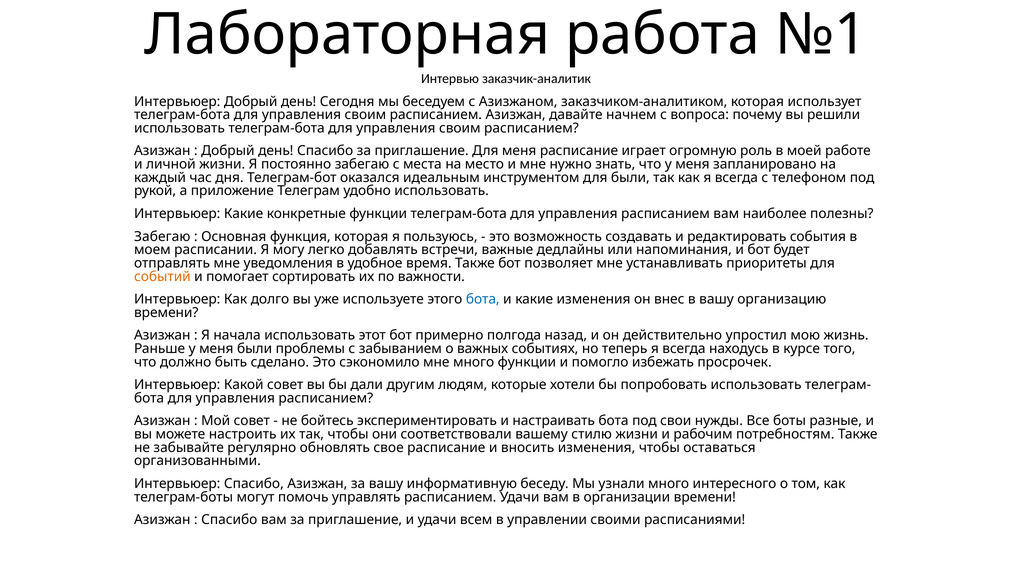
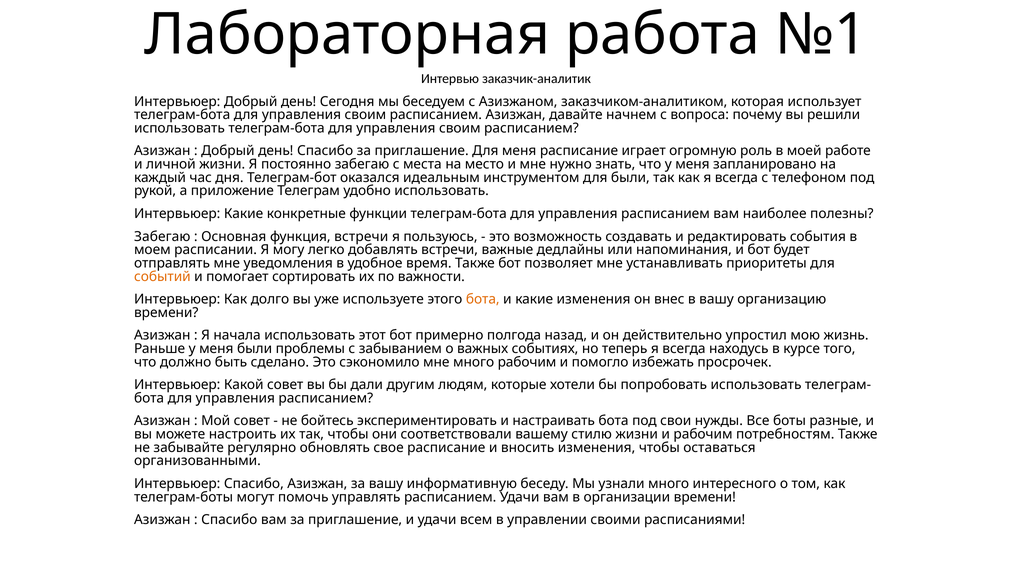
функция которая: которая -> встречи
бота at (483, 299) colour: blue -> orange
много функции: функции -> рабочим
